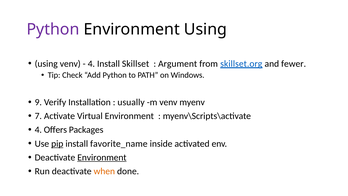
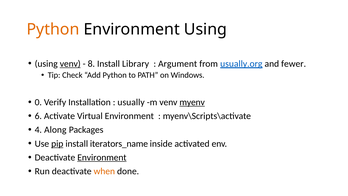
Python at (53, 29) colour: purple -> orange
venv at (70, 64) underline: none -> present
4 at (91, 64): 4 -> 8
Skillset: Skillset -> Library
skillset.org: skillset.org -> usually.org
9: 9 -> 0
myenv underline: none -> present
7: 7 -> 6
Offers: Offers -> Along
favorite_name: favorite_name -> iterators_name
